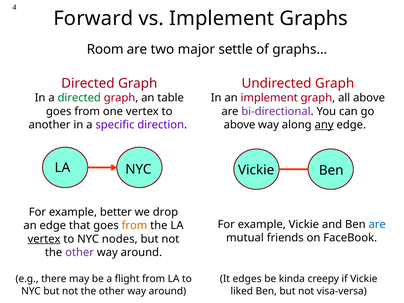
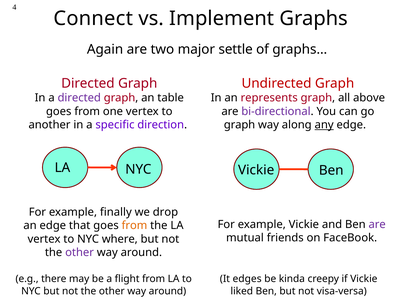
Forward: Forward -> Connect
Room: Room -> Again
directed at (79, 98) colour: green -> purple
an implement: implement -> represents
above at (240, 125): above -> graph
better: better -> finally
are at (377, 224) colour: blue -> purple
vertex at (44, 239) underline: present -> none
nodes: nodes -> where
